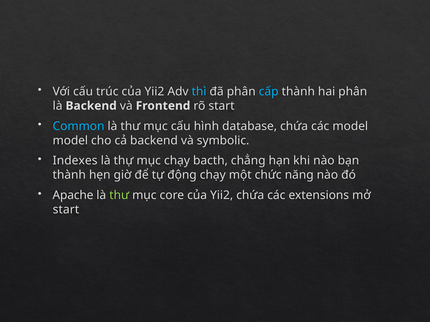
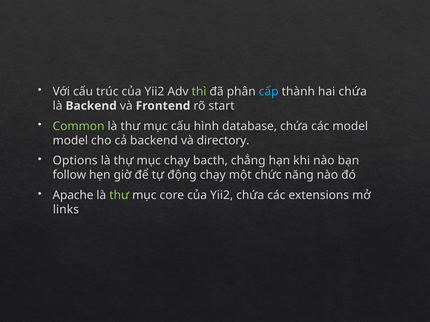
thì colour: light blue -> light green
hai phân: phân -> chứa
Common colour: light blue -> light green
symbolic: symbolic -> directory
Indexes: Indexes -> Options
thành at (69, 175): thành -> follow
start at (66, 210): start -> links
